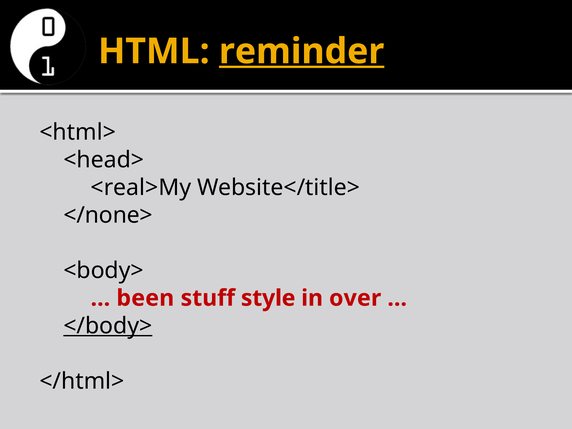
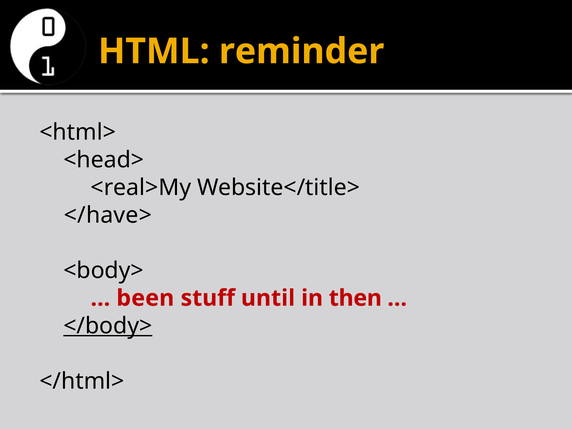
reminder underline: present -> none
</none>: </none> -> </have>
style: style -> until
over: over -> then
